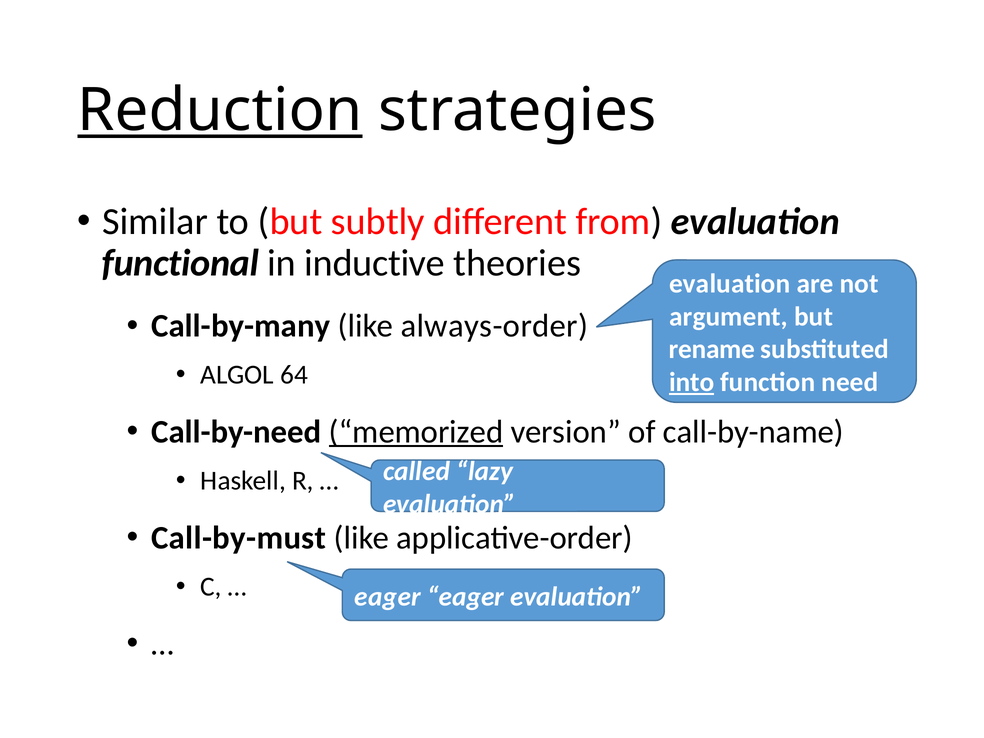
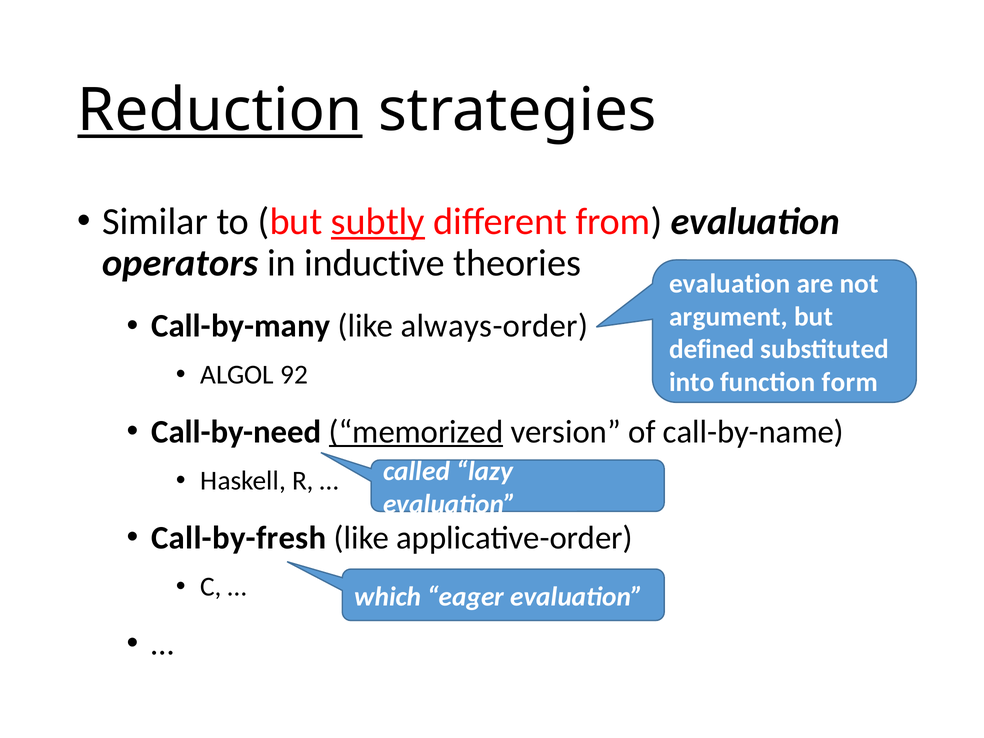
subtly underline: none -> present
functional: functional -> operators
rename: rename -> defined
64: 64 -> 92
into underline: present -> none
need: need -> form
Call-by-must: Call-by-must -> Call-by-fresh
eager at (388, 597): eager -> which
